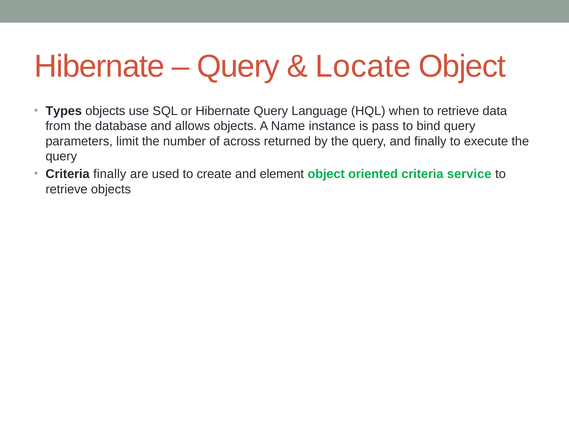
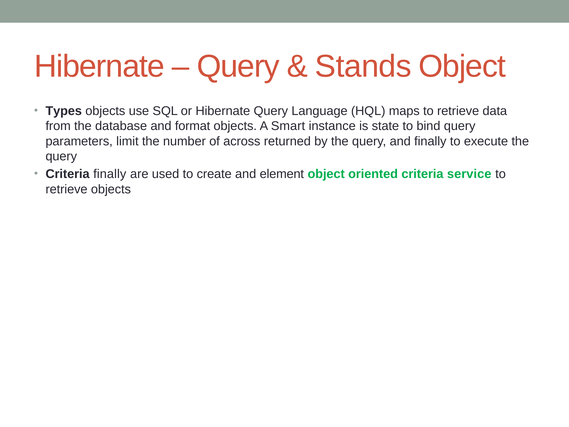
Locate: Locate -> Stands
when: when -> maps
allows: allows -> format
Name: Name -> Smart
pass: pass -> state
